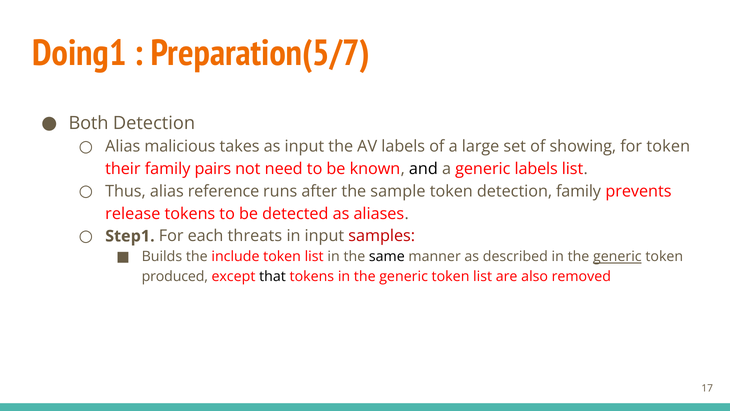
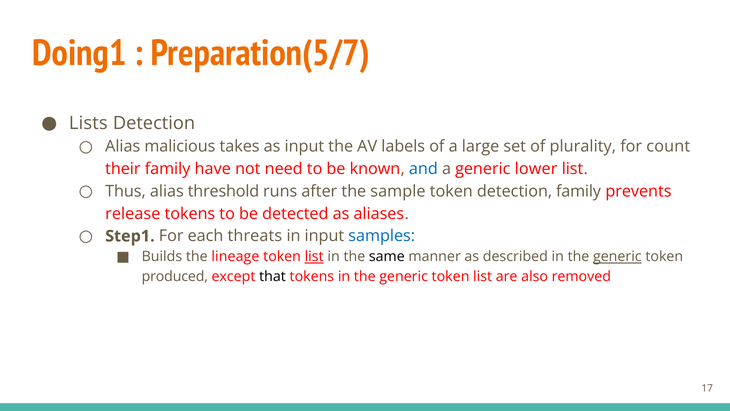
Both: Both -> Lists
showing: showing -> plurality
for token: token -> count
pairs: pairs -> have
and colour: black -> blue
generic labels: labels -> lower
reference: reference -> threshold
samples colour: red -> blue
include: include -> lineage
list at (314, 257) underline: none -> present
